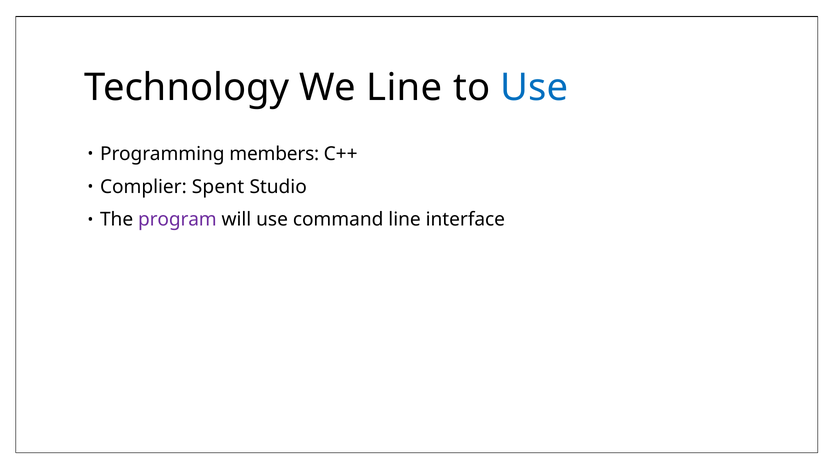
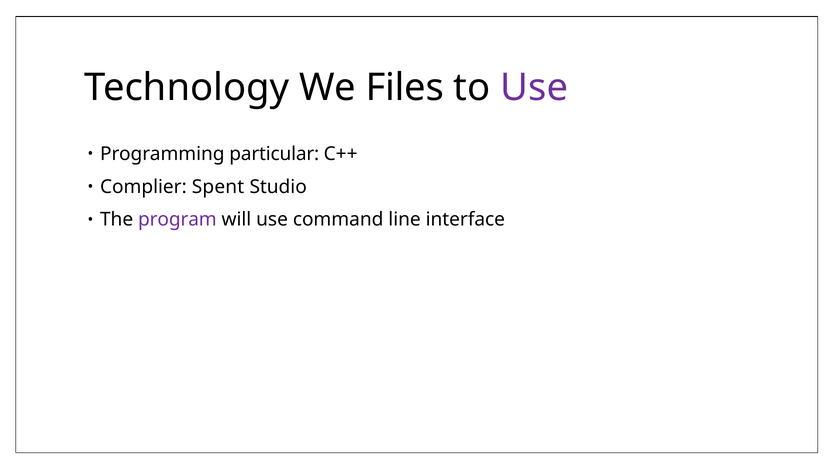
We Line: Line -> Files
Use at (534, 88) colour: blue -> purple
members: members -> particular
